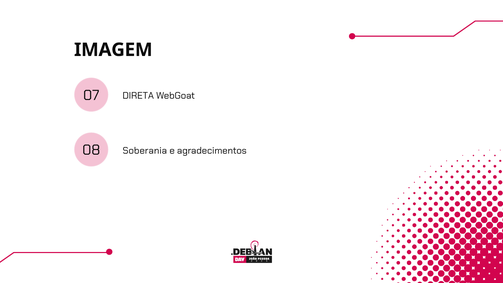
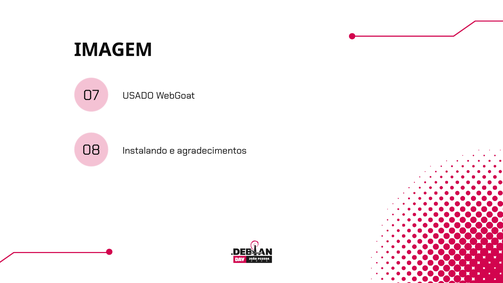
DIRETA: DIRETA -> USADO
Soberania: Soberania -> Instalando
